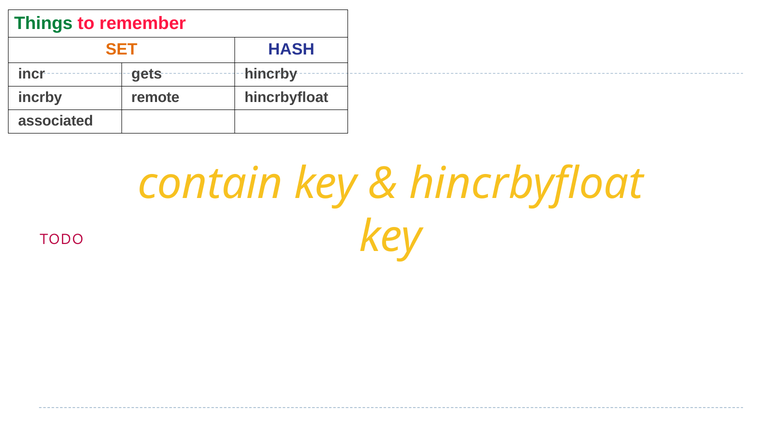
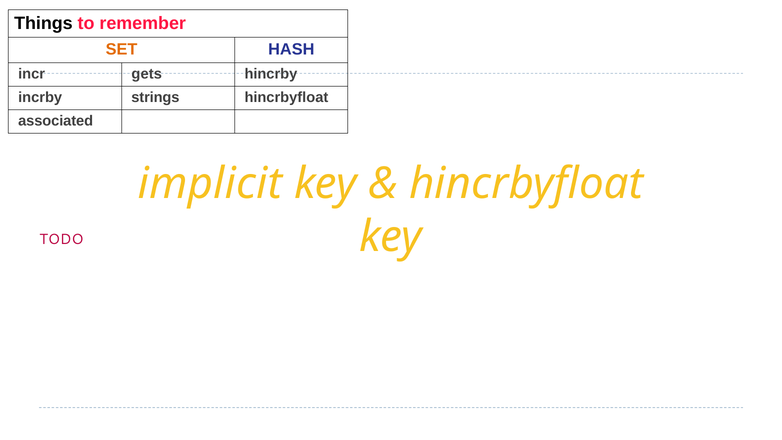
Things colour: green -> black
remote: remote -> strings
contain: contain -> implicit
